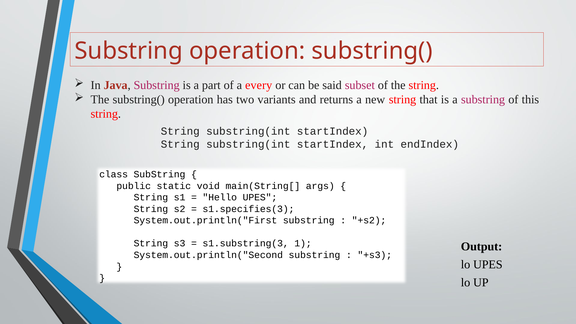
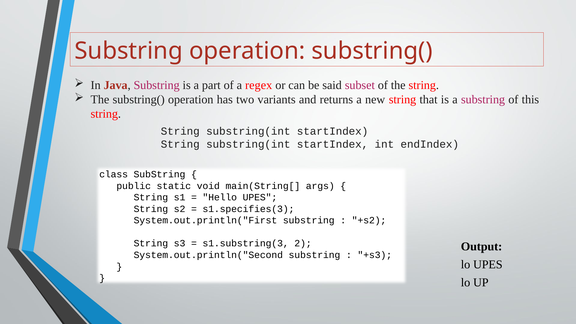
every: every -> regex
1: 1 -> 2
